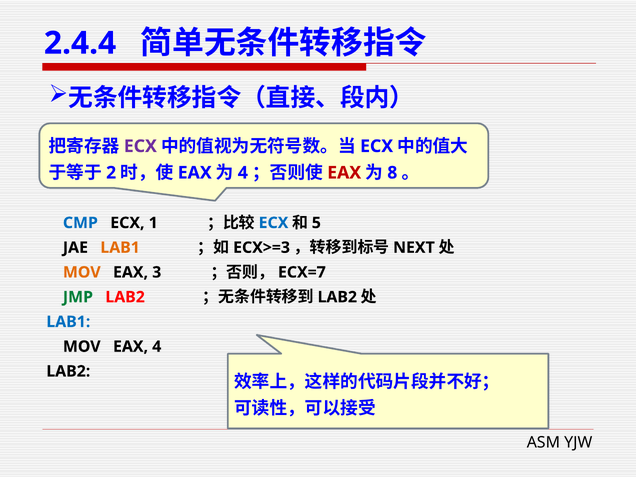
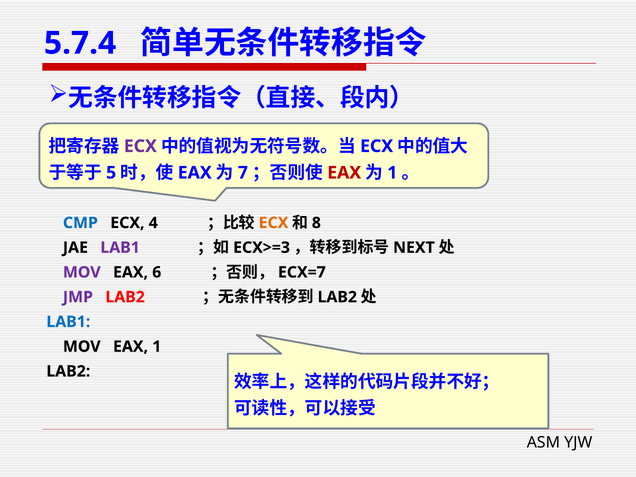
2.4.4: 2.4.4 -> 5.7.4
2: 2 -> 5
4 at (243, 173): 4 -> 7
8 at (392, 173): 8 -> 1
1: 1 -> 4
ECX at (273, 223) colour: blue -> orange
5: 5 -> 8
LAB1 at (120, 248) colour: orange -> purple
MOV at (82, 272) colour: orange -> purple
3: 3 -> 6
JMP colour: green -> purple
EAX 4: 4 -> 1
